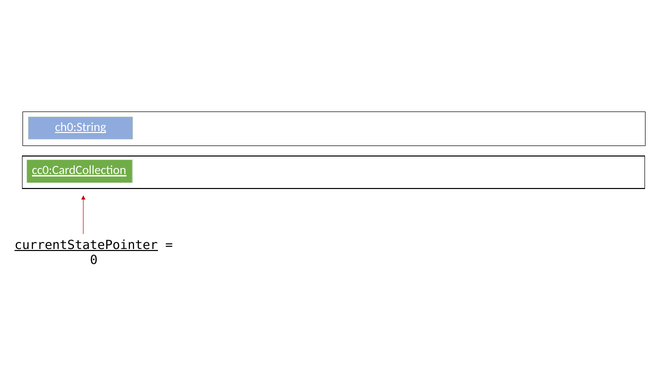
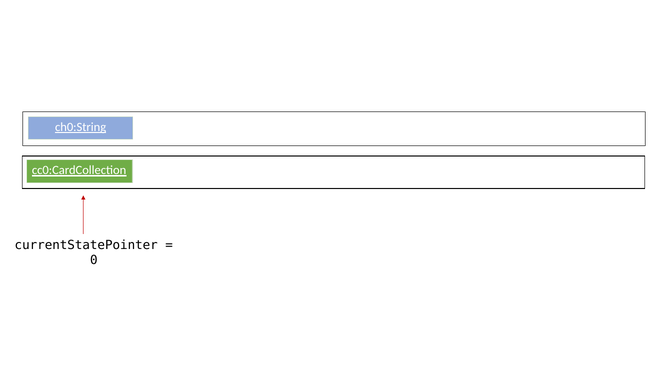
currentStatePointer underline: present -> none
